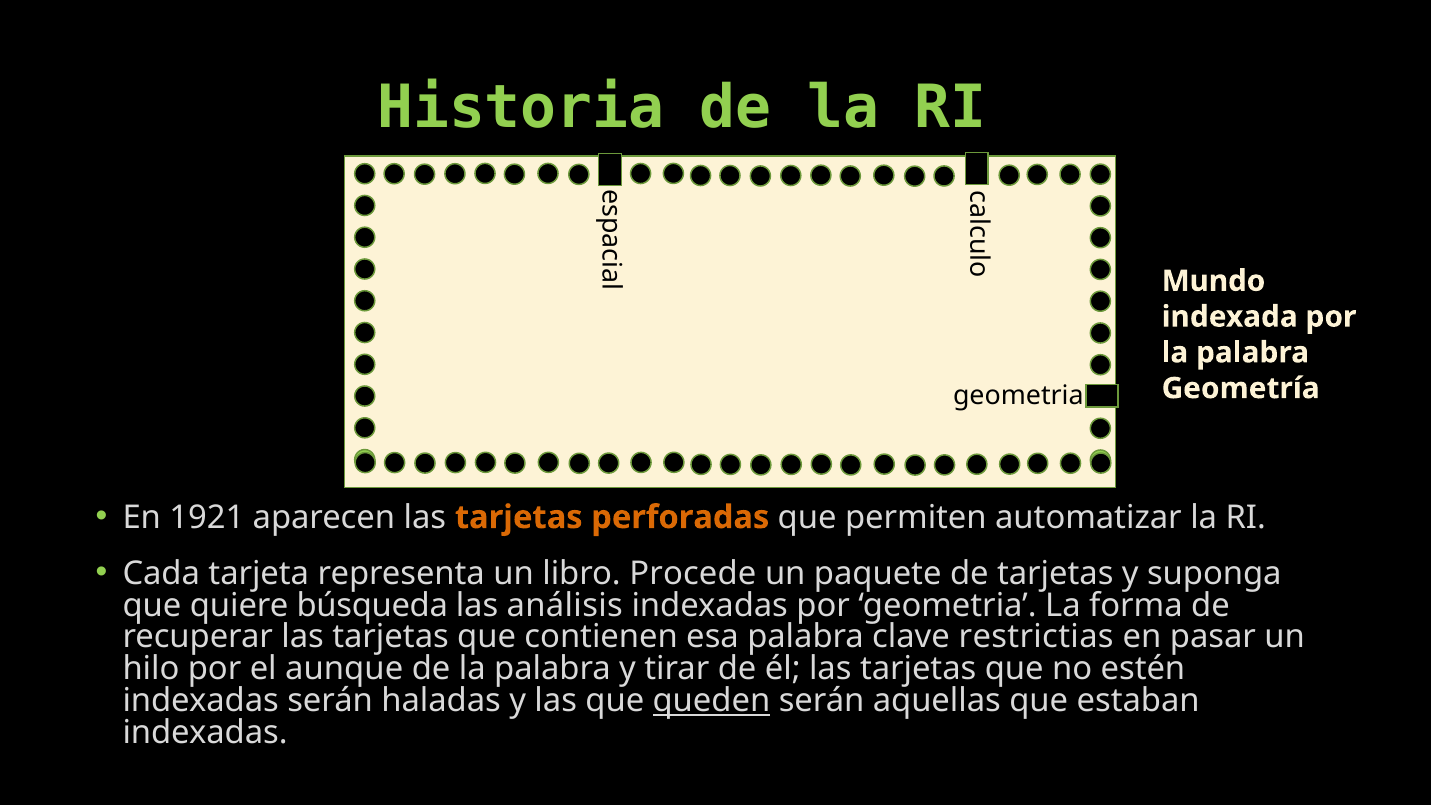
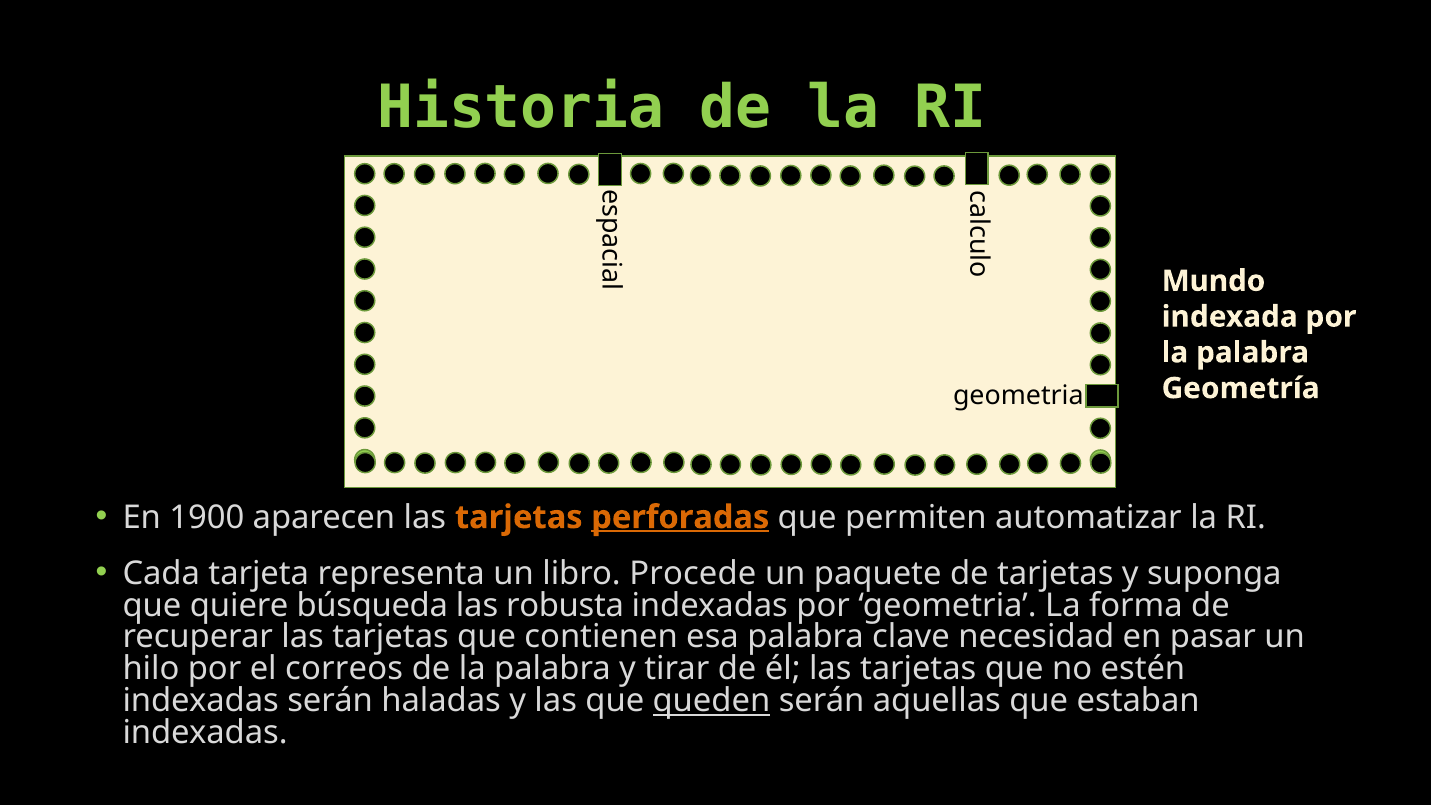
1921: 1921 -> 1900
perforadas underline: none -> present
análisis: análisis -> robusta
restrictias: restrictias -> necesidad
aunque: aunque -> correos
